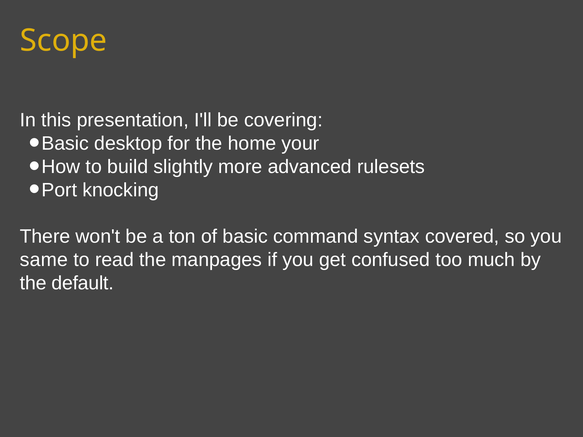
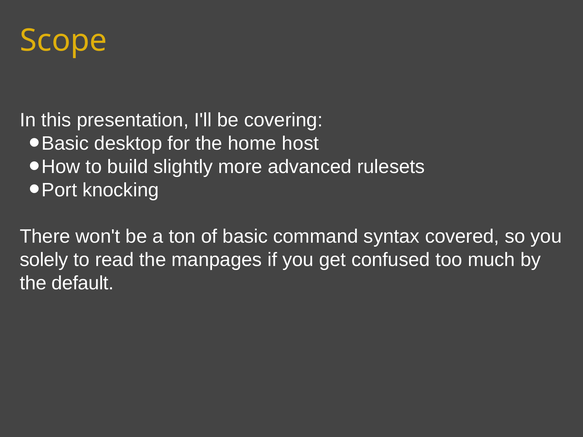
your: your -> host
same: same -> solely
